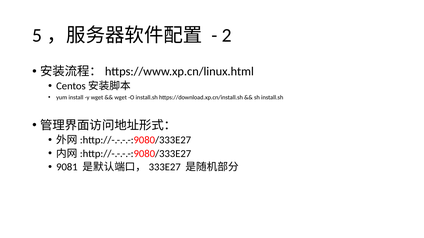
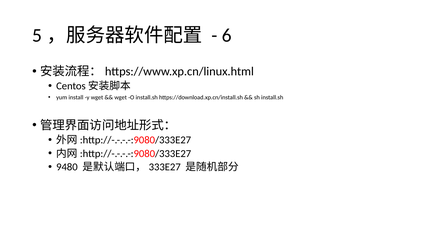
2: 2 -> 6
9081: 9081 -> 9480
